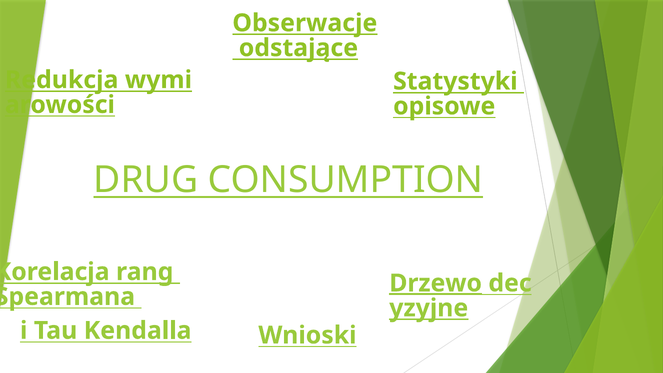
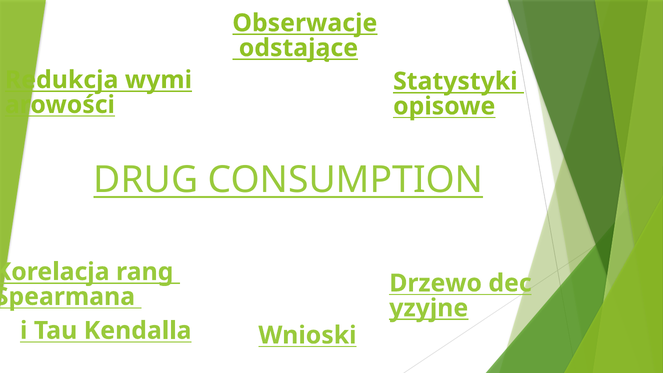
Drzewo underline: present -> none
